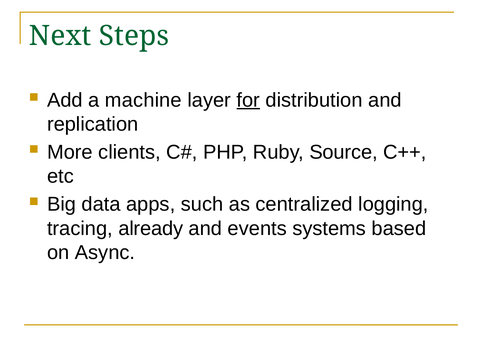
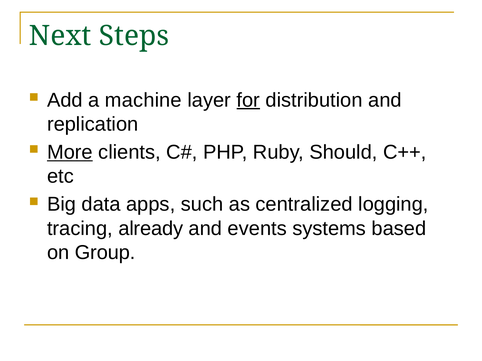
More underline: none -> present
Source: Source -> Should
Async: Async -> Group
